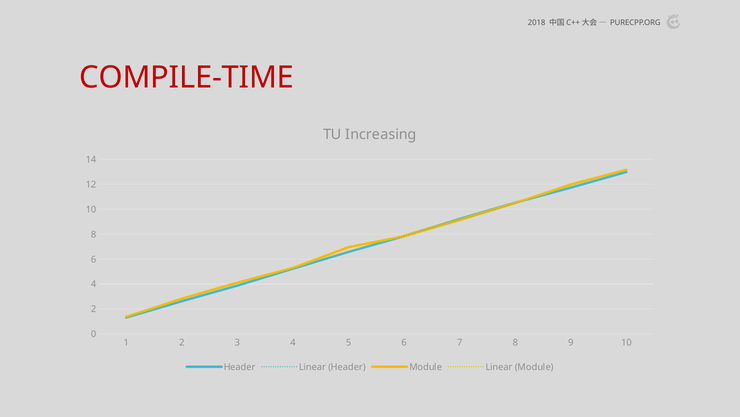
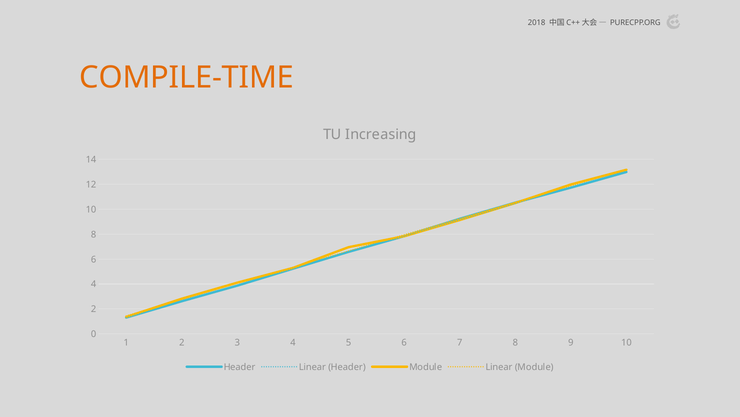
COMPILE-TIME colour: red -> orange
